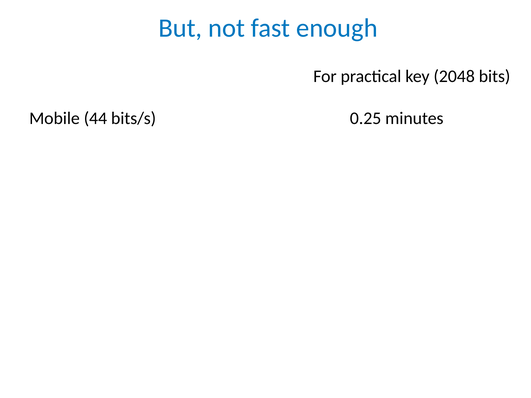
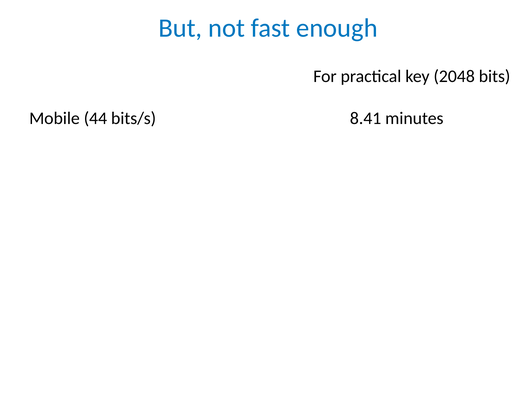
0.25: 0.25 -> 8.41
